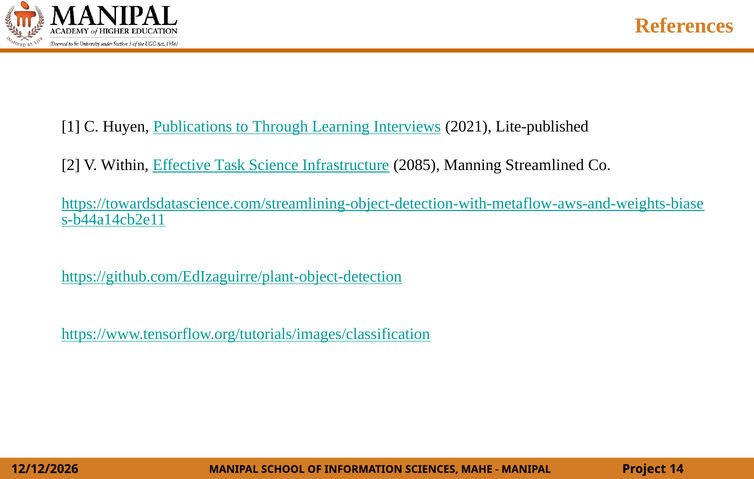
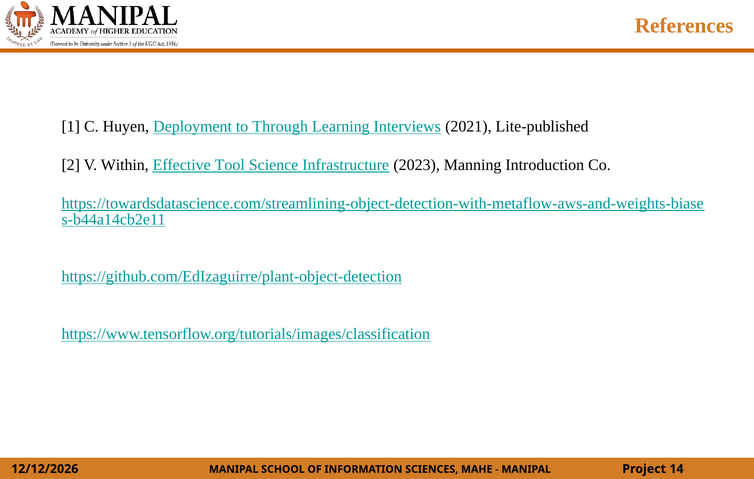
Publications: Publications -> Deployment
Task: Task -> Tool
2085: 2085 -> 2023
Streamlined: Streamlined -> Introduction
